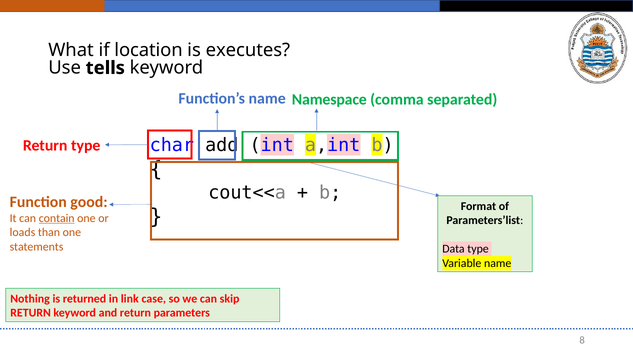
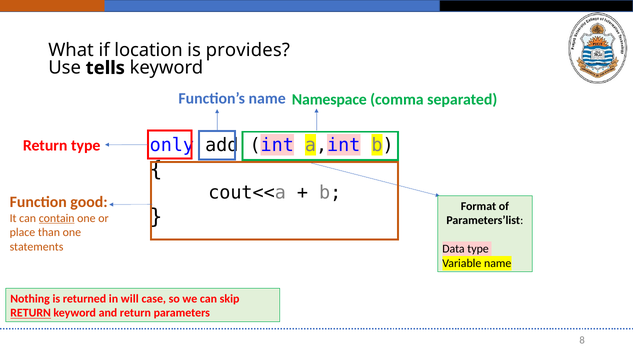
executes: executes -> provides
char: char -> only
loads: loads -> place
link: link -> will
RETURN at (31, 313) underline: none -> present
